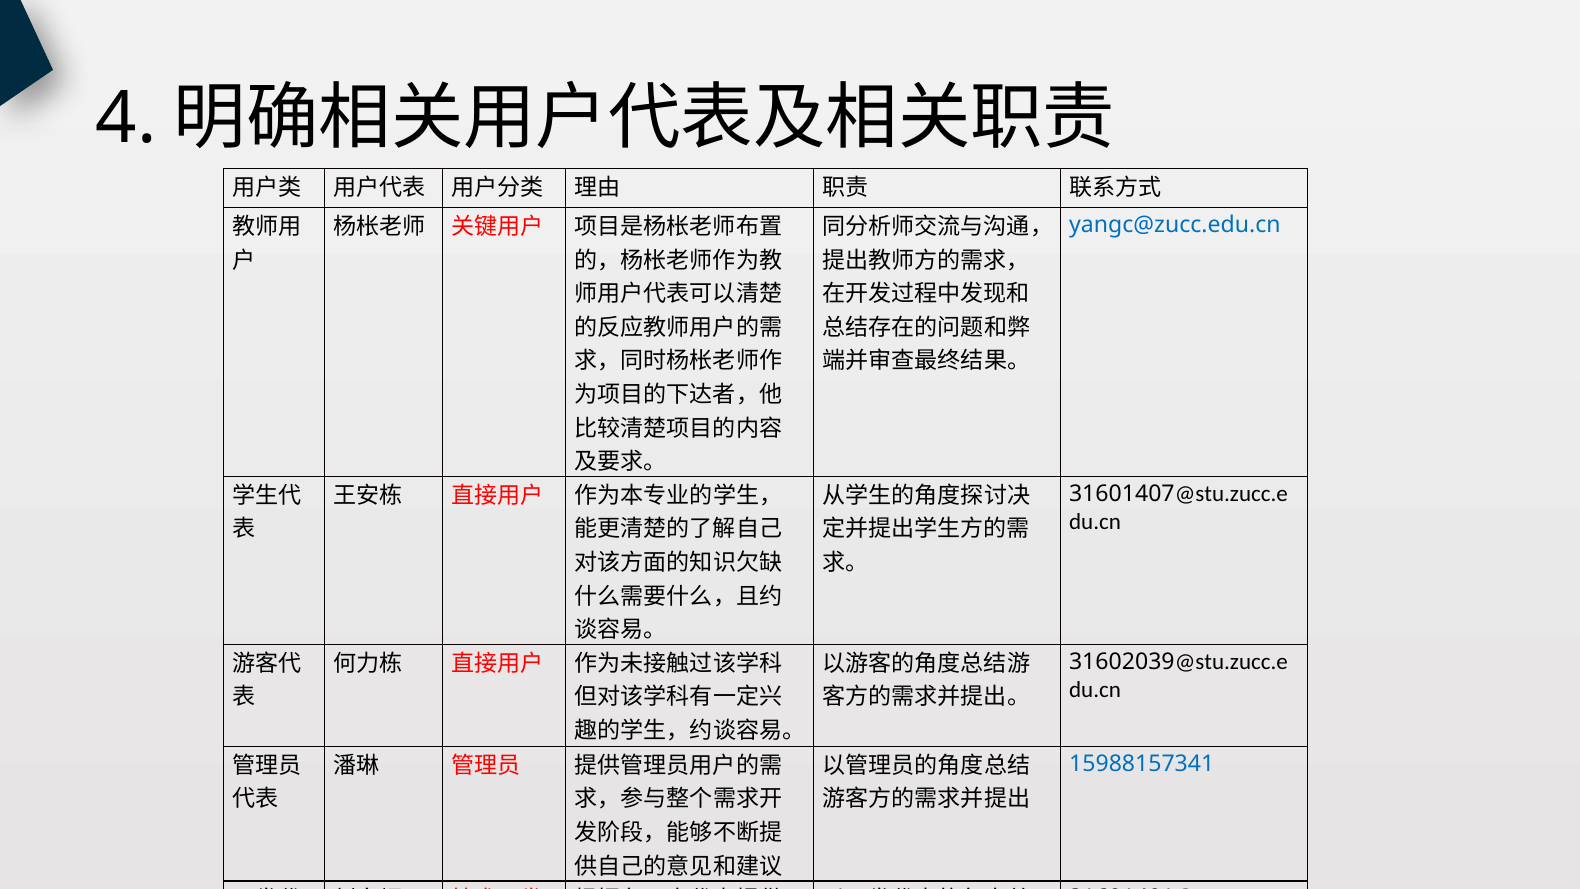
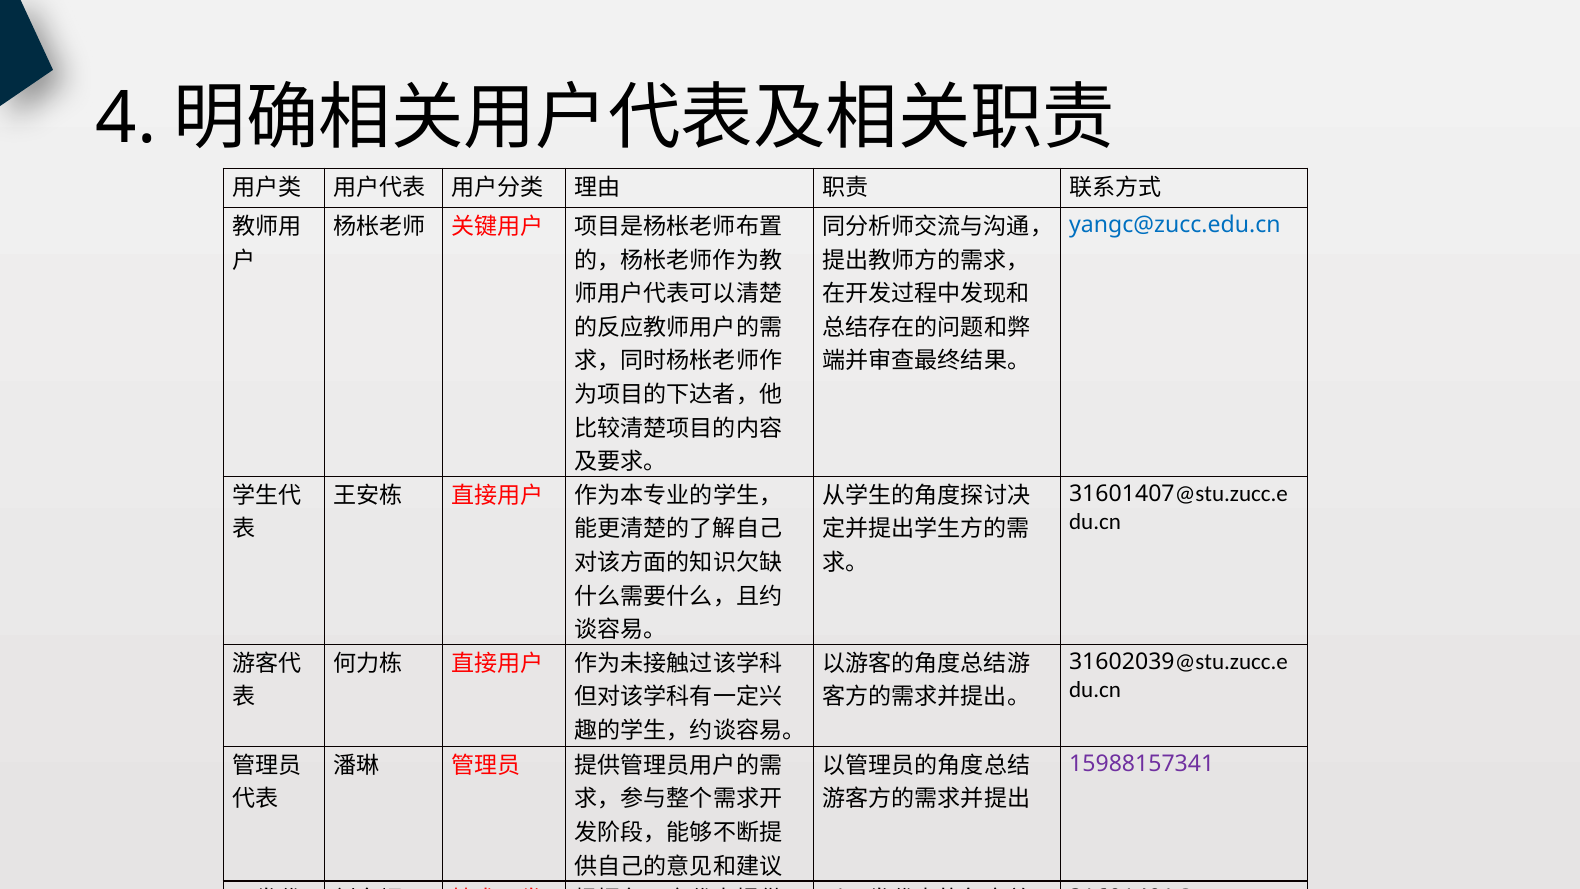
15988157341 colour: blue -> purple
